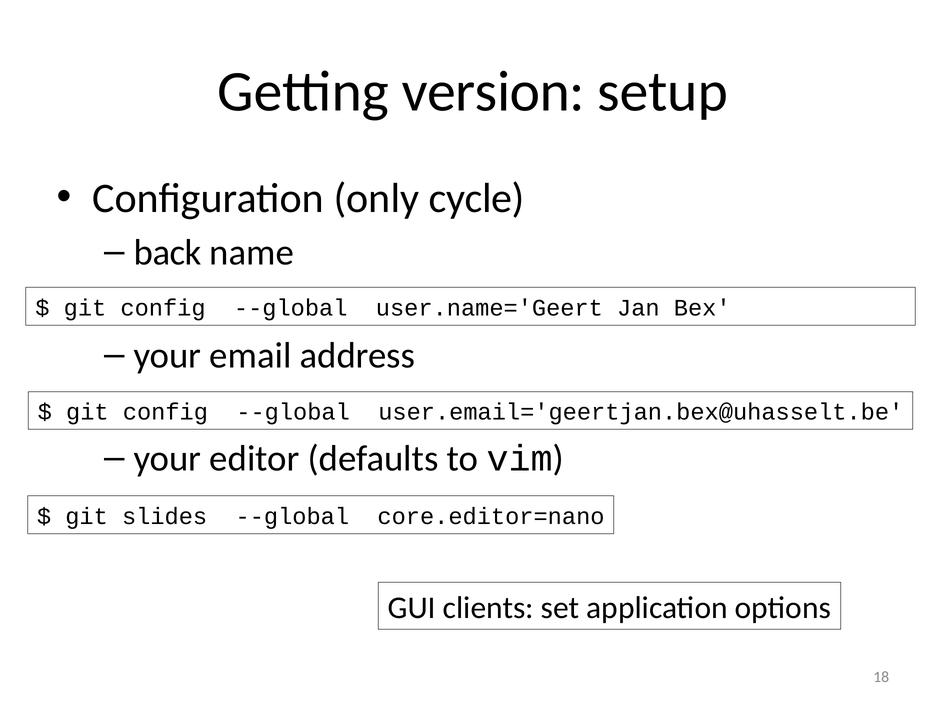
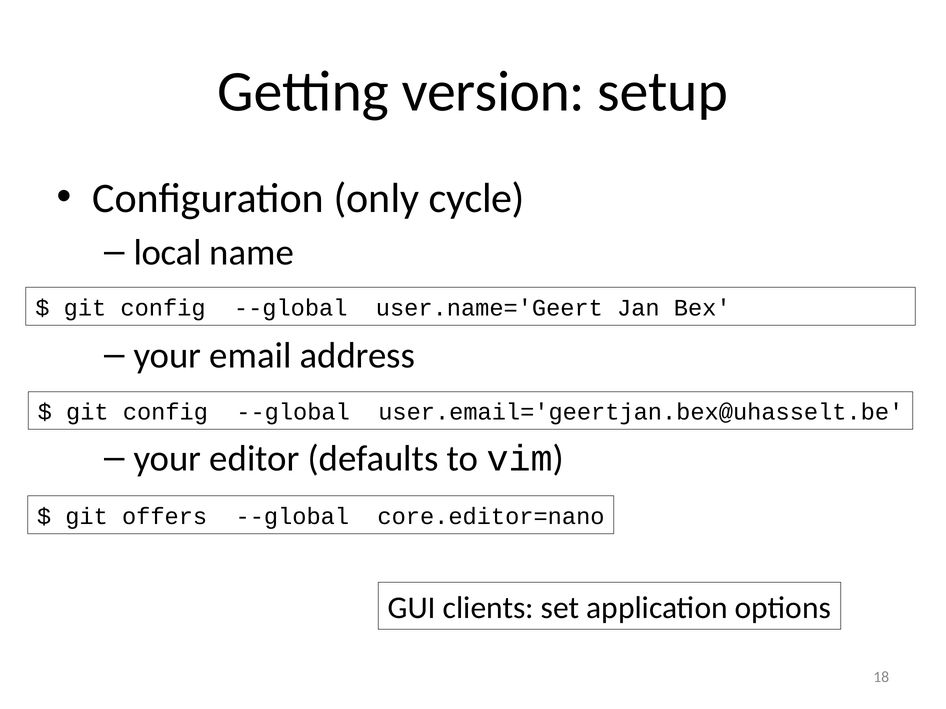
back: back -> local
slides: slides -> offers
